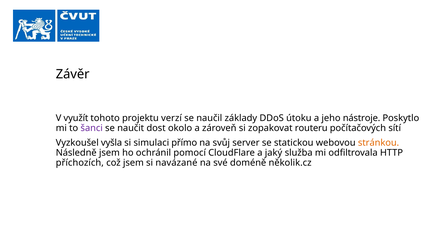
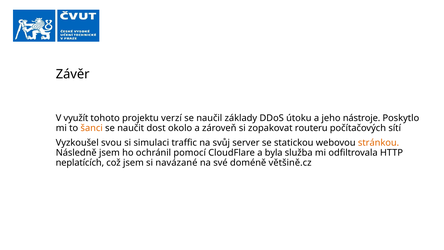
šanci colour: purple -> orange
vyšla: vyšla -> svou
přímo: přímo -> traffic
jaký: jaký -> byla
příchozích: příchozích -> neplatících
několik.cz: několik.cz -> většině.cz
